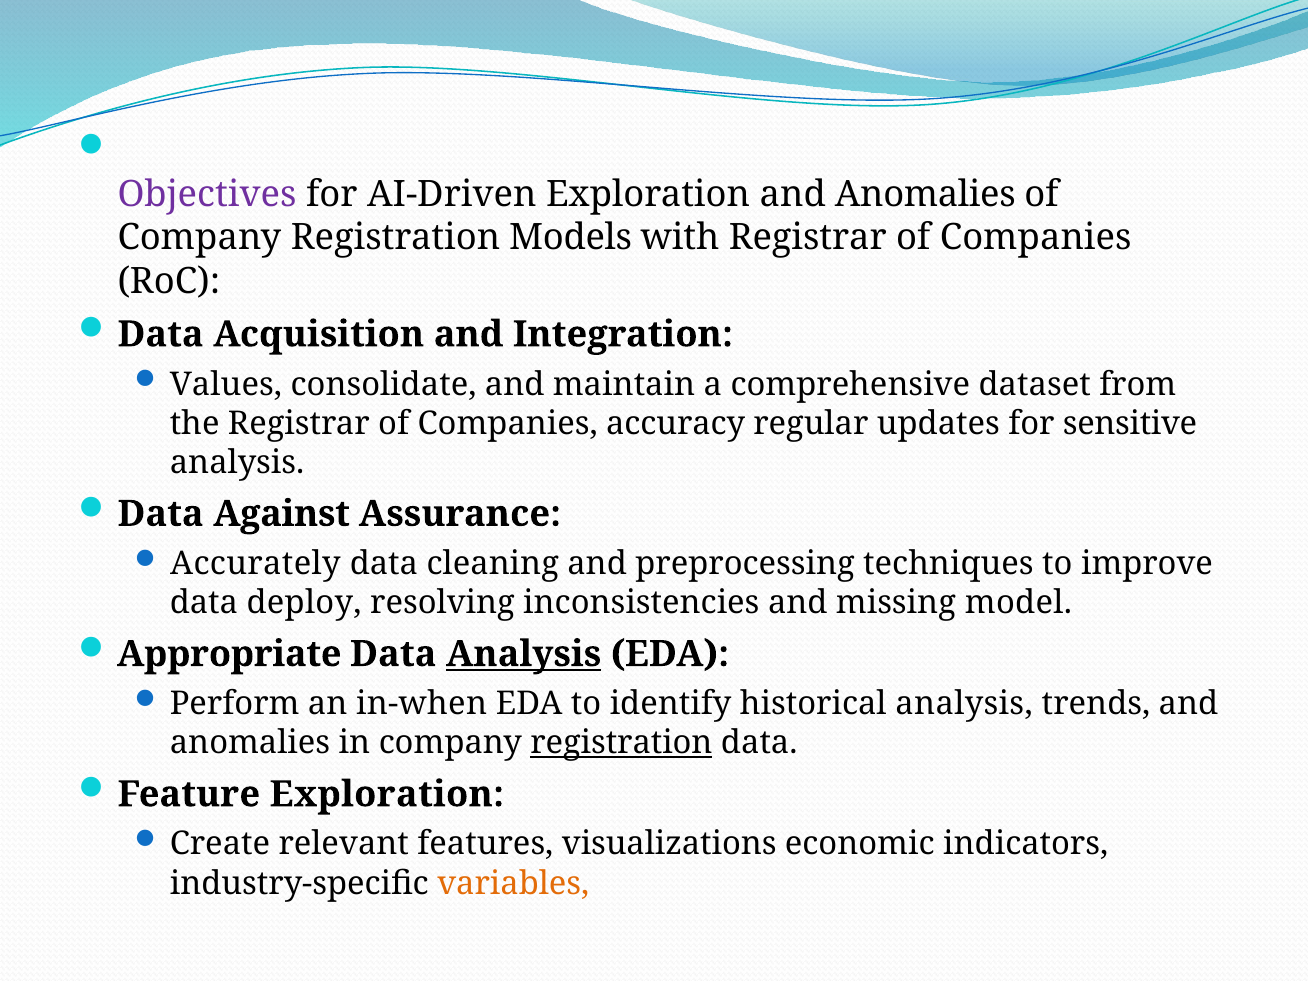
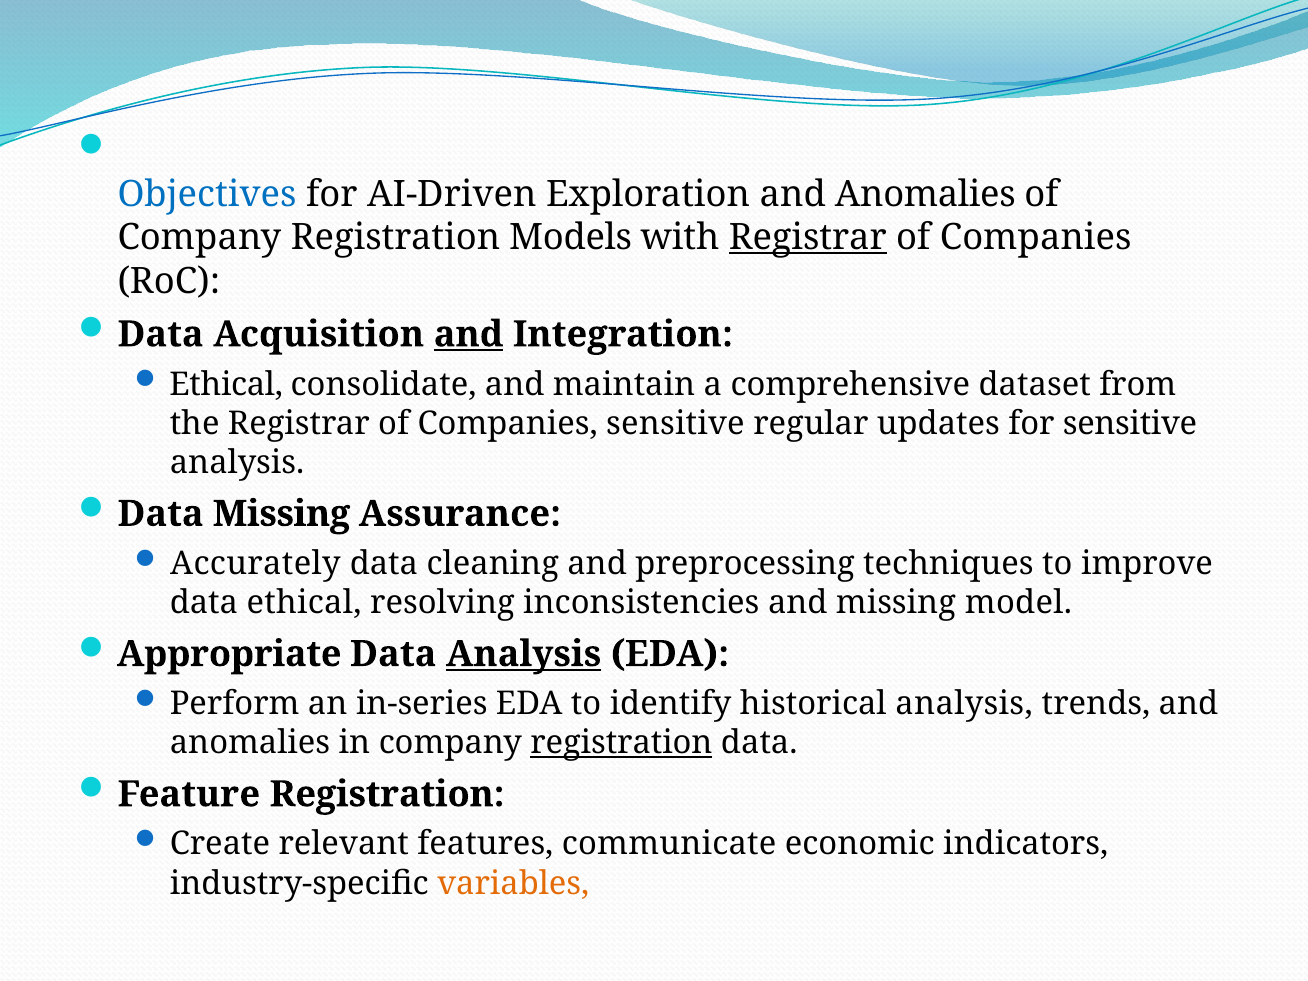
Objectives colour: purple -> blue
Registrar at (808, 238) underline: none -> present
and at (469, 334) underline: none -> present
Values at (226, 384): Values -> Ethical
Companies accuracy: accuracy -> sensitive
Data Against: Against -> Missing
data deploy: deploy -> ethical
in-when: in-when -> in-series
Feature Exploration: Exploration -> Registration
visualizations: visualizations -> communicate
